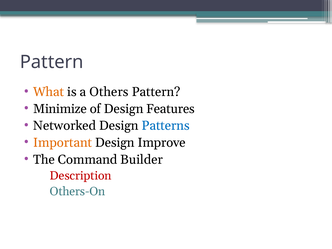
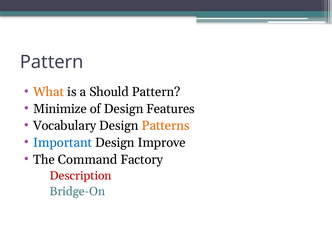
Others: Others -> Should
Networked: Networked -> Vocabulary
Patterns colour: blue -> orange
Important colour: orange -> blue
Builder: Builder -> Factory
Others-On: Others-On -> Bridge-On
